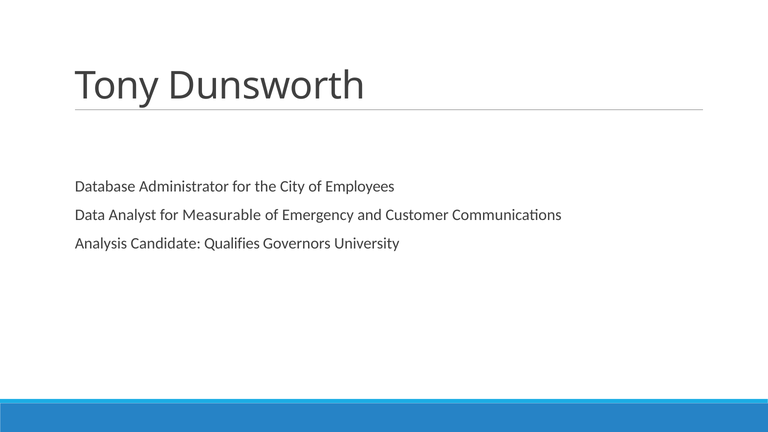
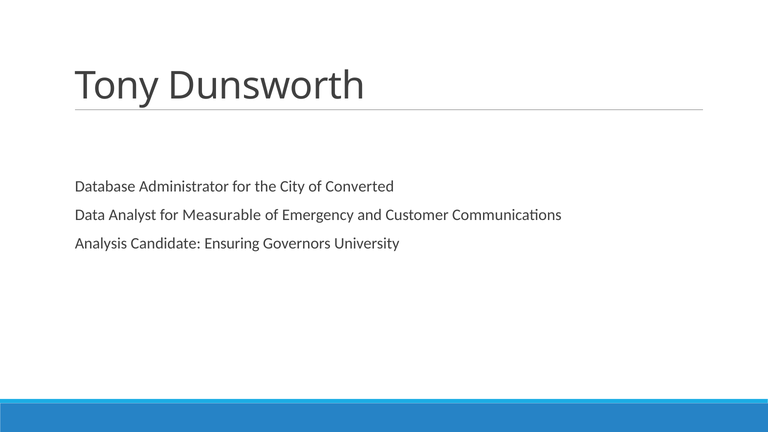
Employees: Employees -> Converted
Qualifies: Qualifies -> Ensuring
